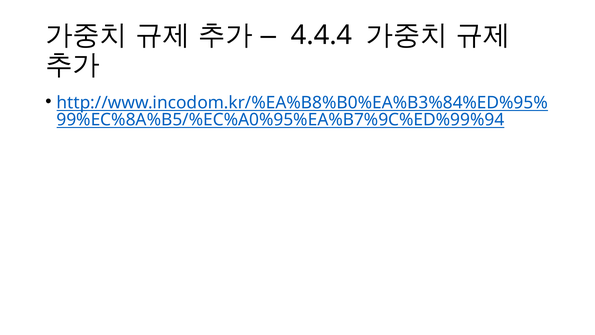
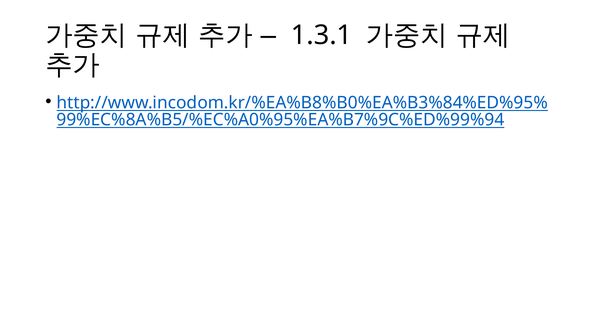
4.4.4: 4.4.4 -> 1.3.1
